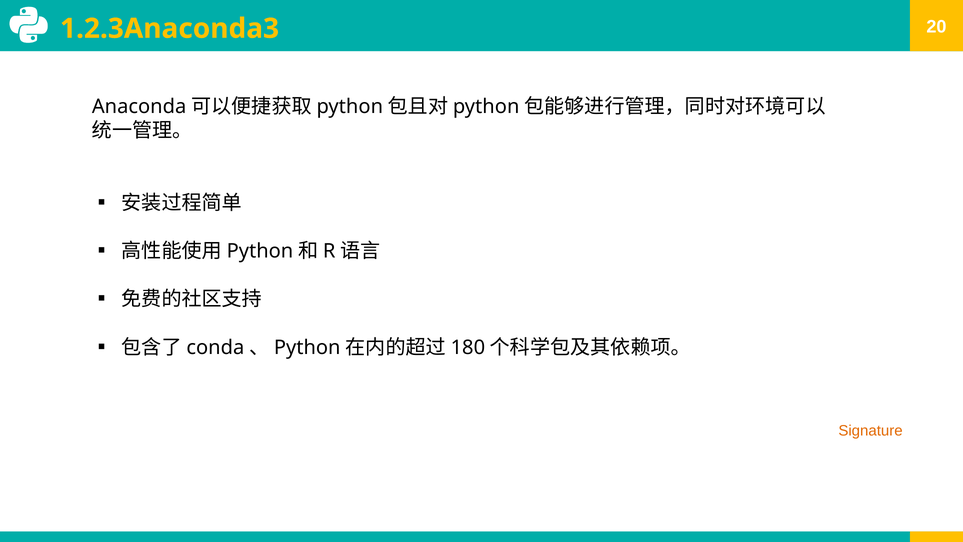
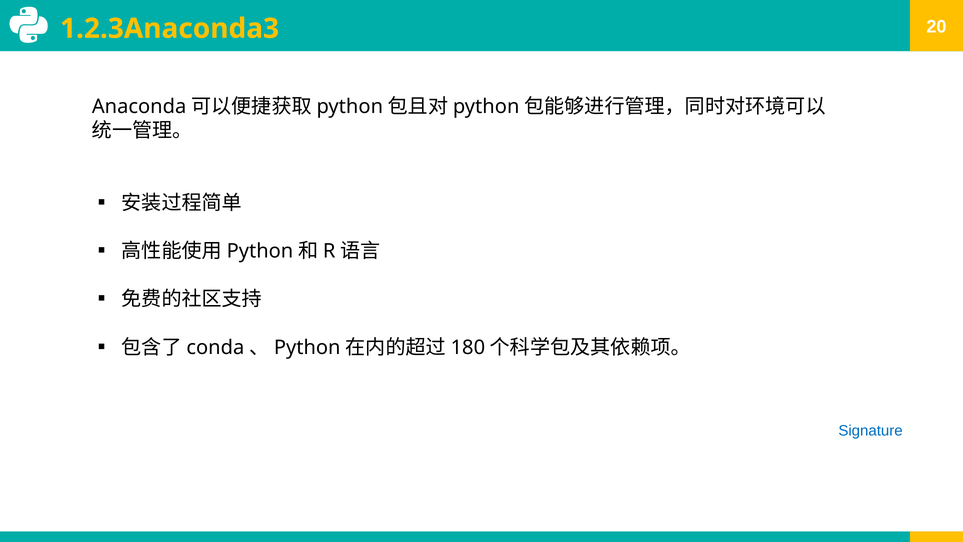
Signature colour: orange -> blue
